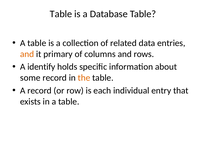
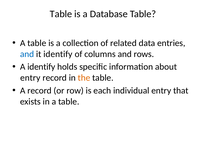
and at (27, 54) colour: orange -> blue
it primary: primary -> identify
some at (30, 78): some -> entry
